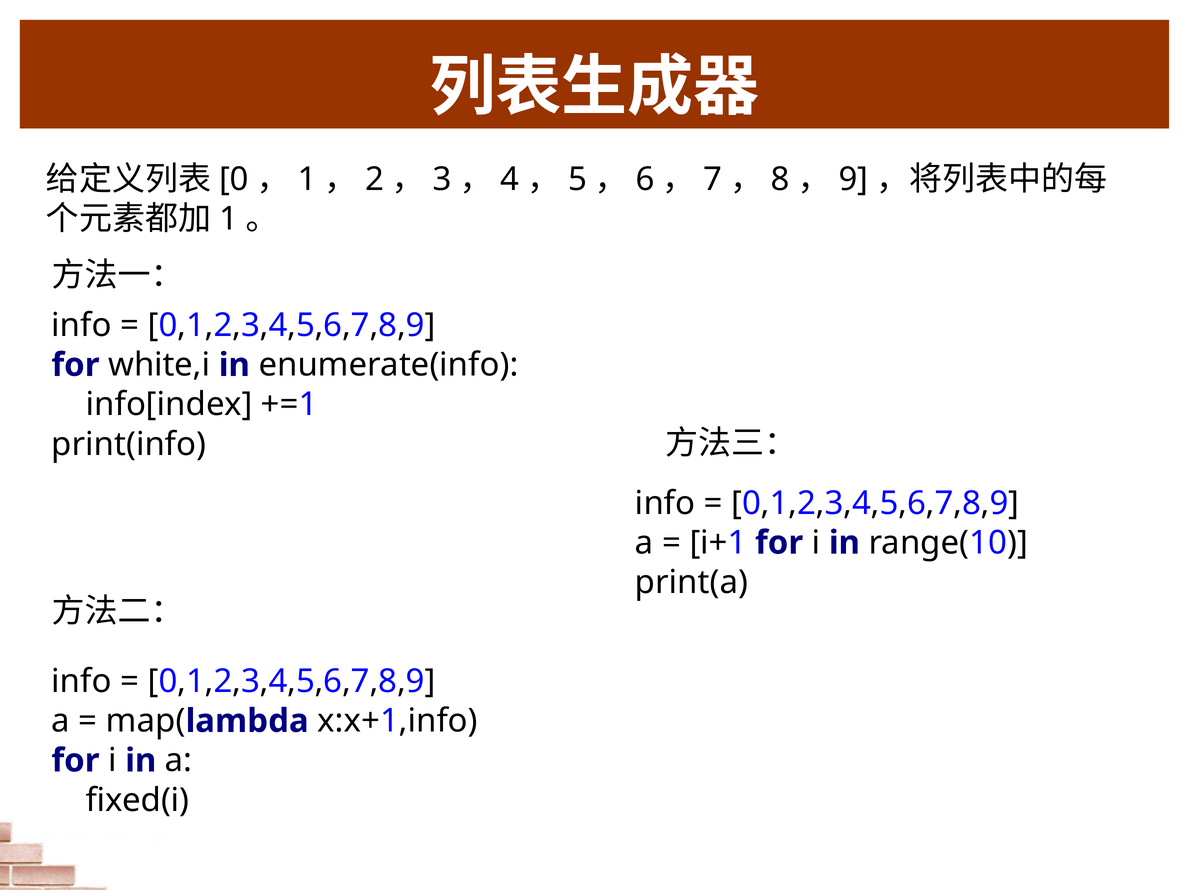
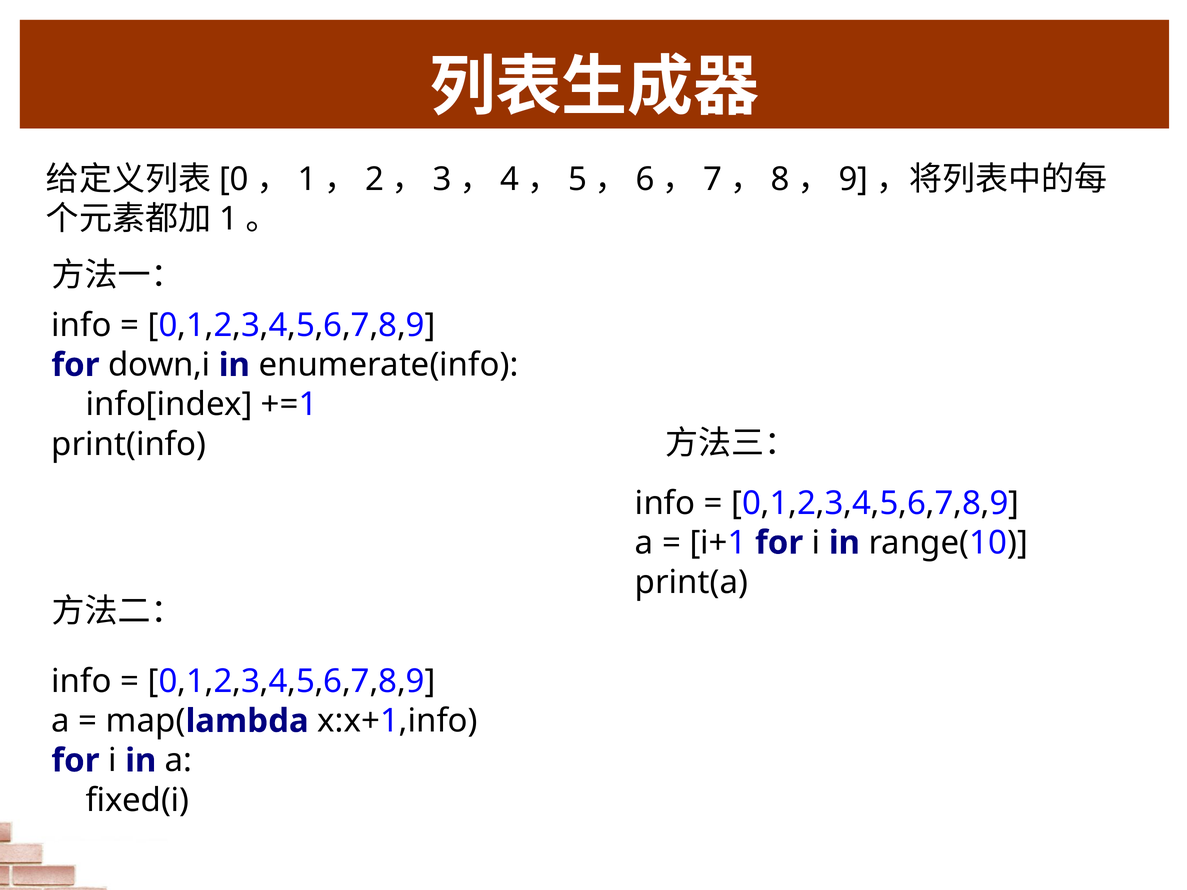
white,i: white,i -> down,i
